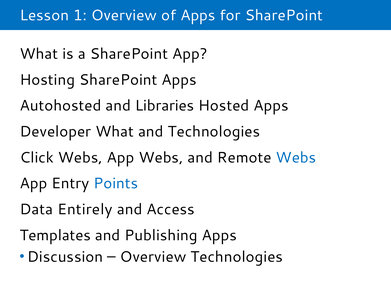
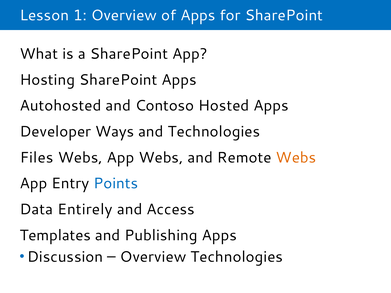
Libraries: Libraries -> Contoso
Developer What: What -> Ways
Click: Click -> Files
Webs at (296, 158) colour: blue -> orange
